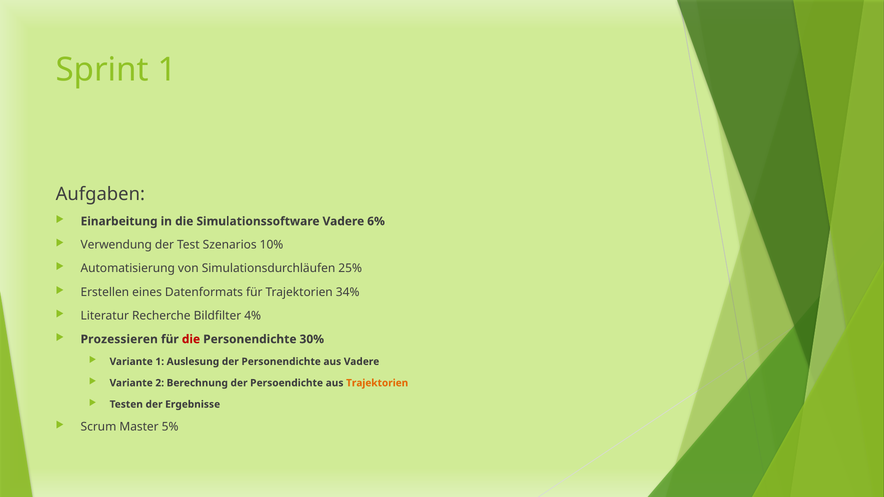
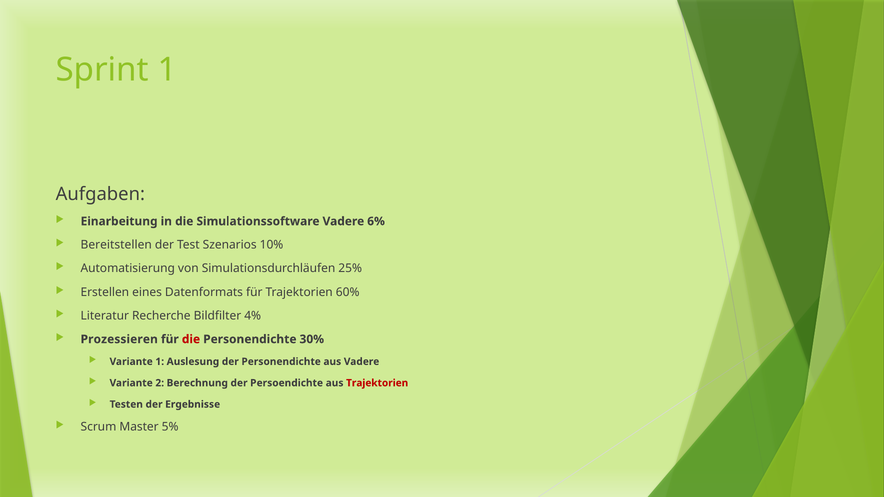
Verwendung: Verwendung -> Bereitstellen
34%: 34% -> 60%
Trajektorien at (377, 383) colour: orange -> red
